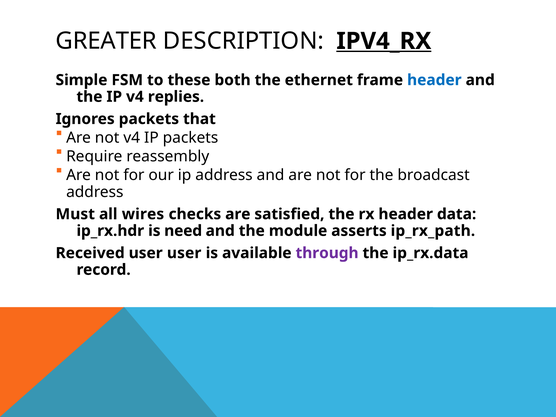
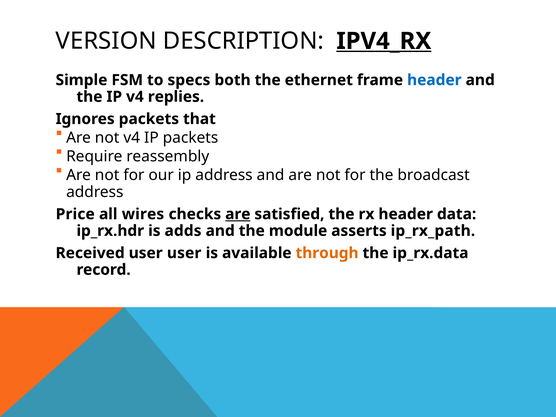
GREATER: GREATER -> VERSION
these: these -> specs
Must: Must -> Price
are at (238, 214) underline: none -> present
need: need -> adds
through colour: purple -> orange
